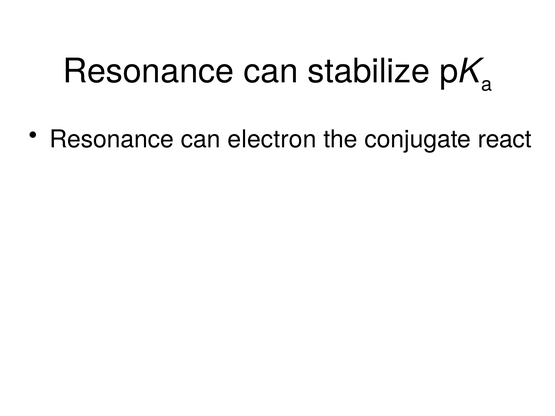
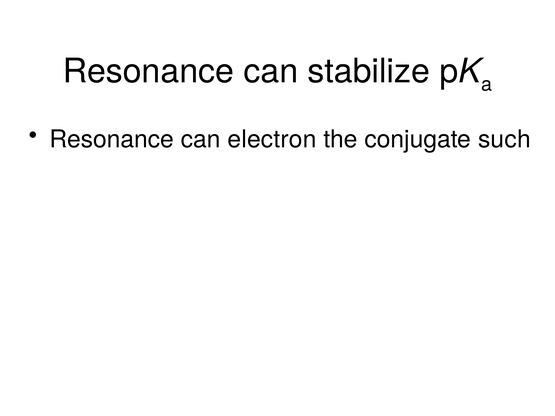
react: react -> such
